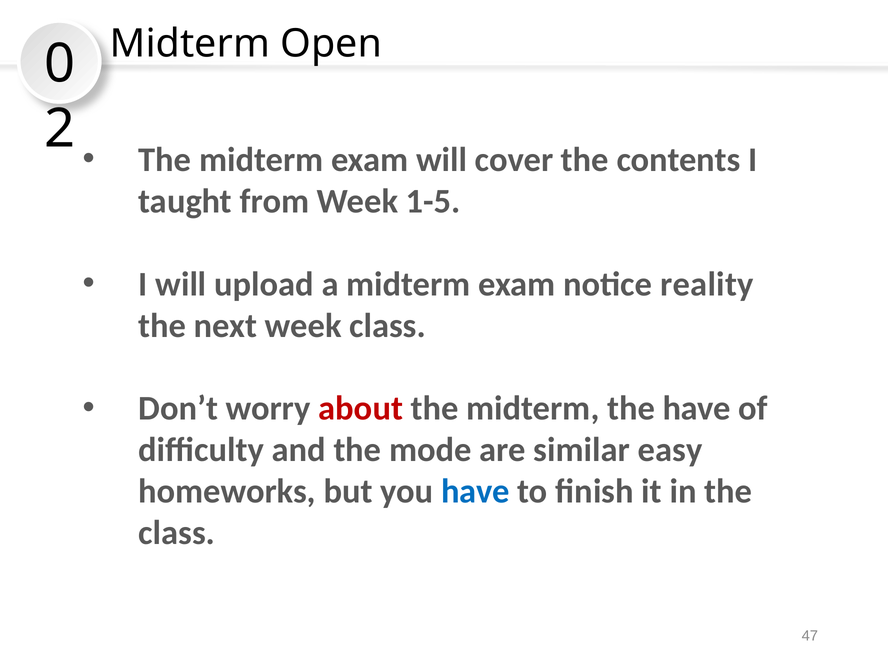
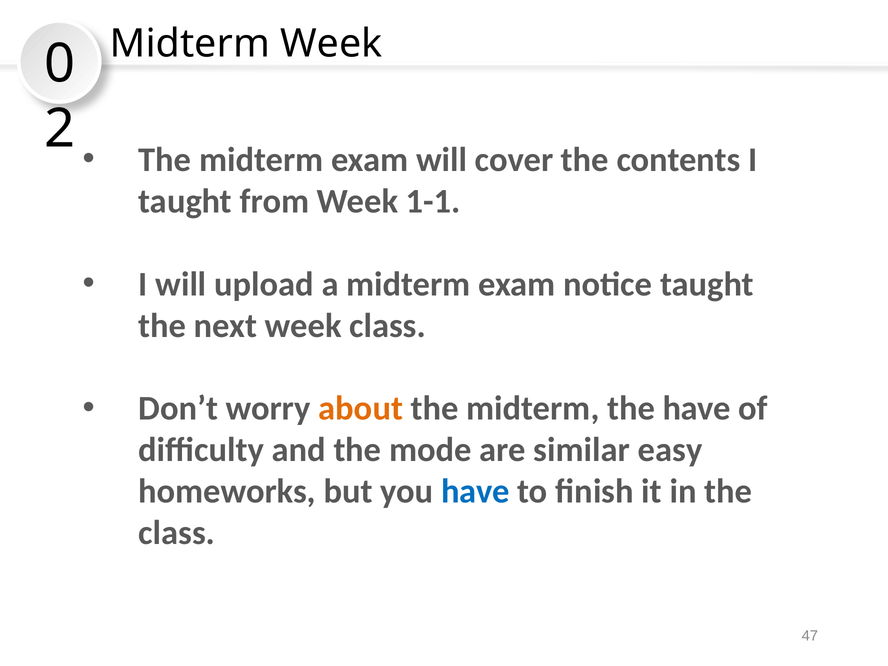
Midterm Open: Open -> Week
1-5: 1-5 -> 1-1
notice reality: reality -> taught
about colour: red -> orange
